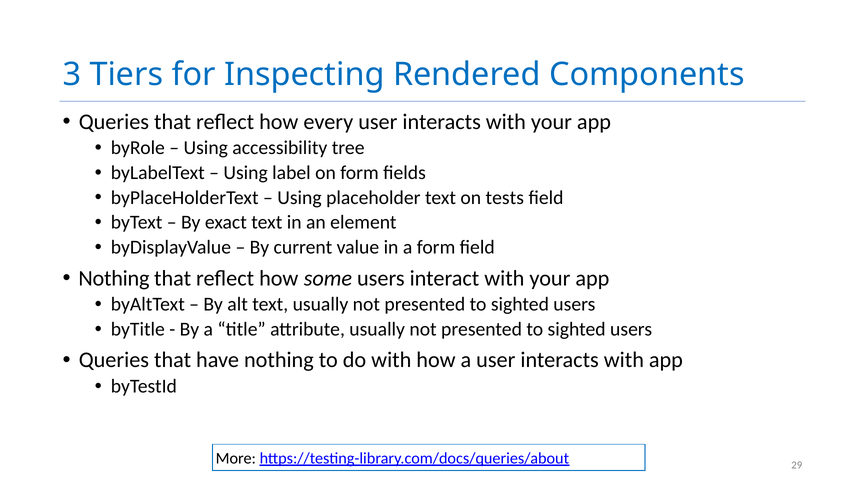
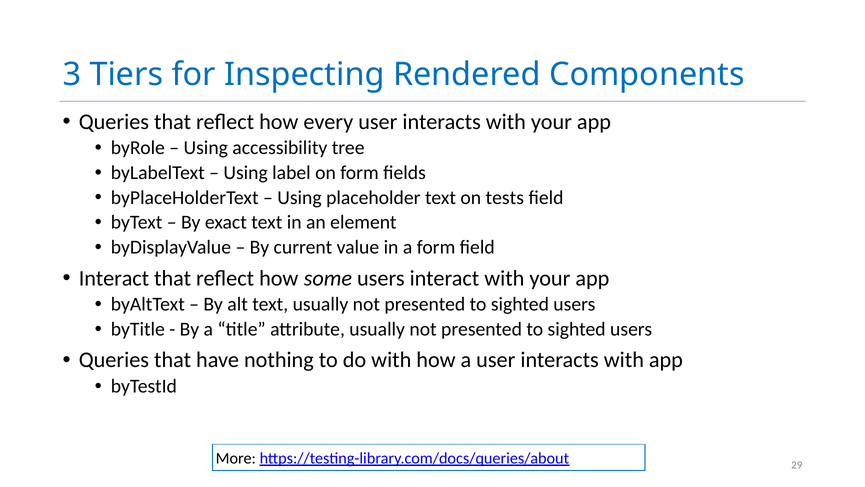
Nothing at (114, 278): Nothing -> Interact
